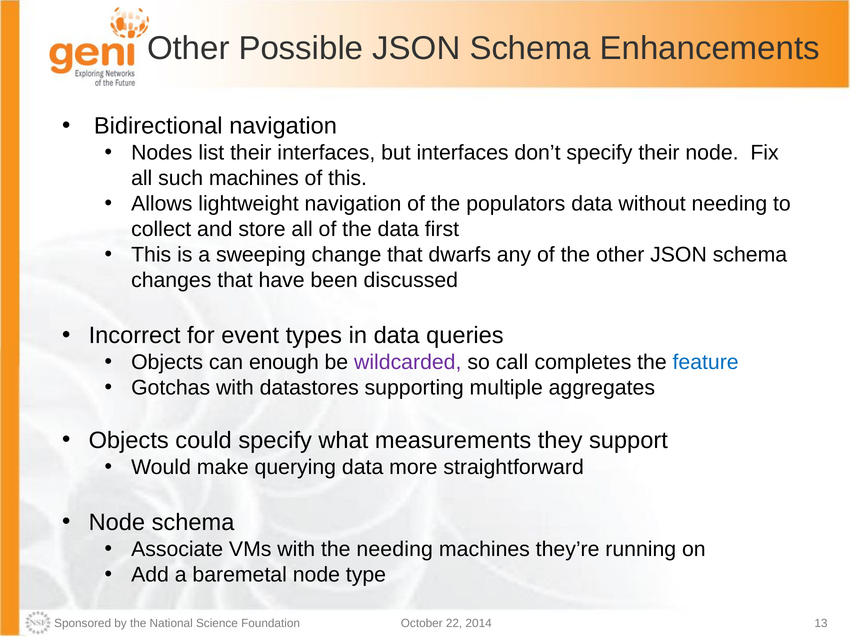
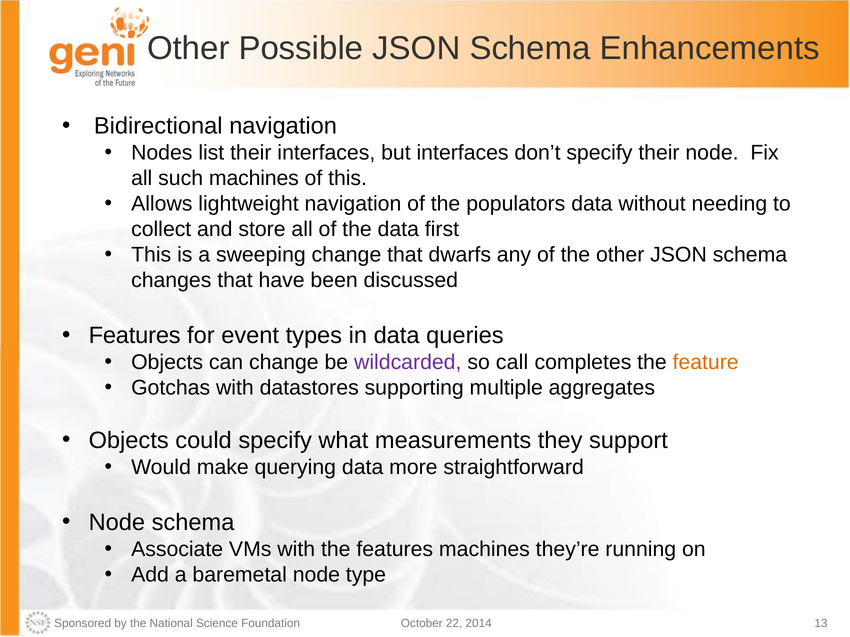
Incorrect at (135, 336): Incorrect -> Features
can enough: enough -> change
feature colour: blue -> orange
the needing: needing -> features
